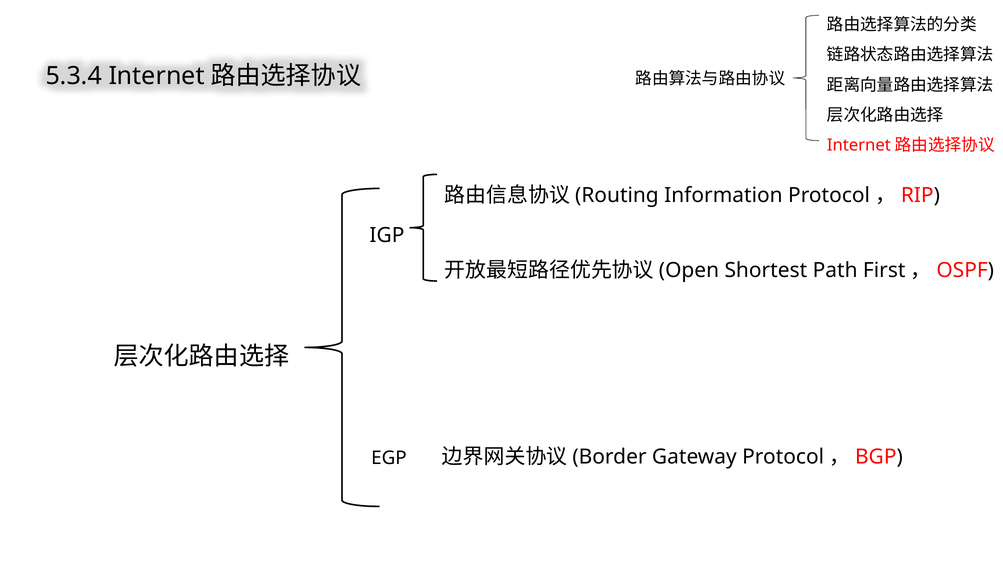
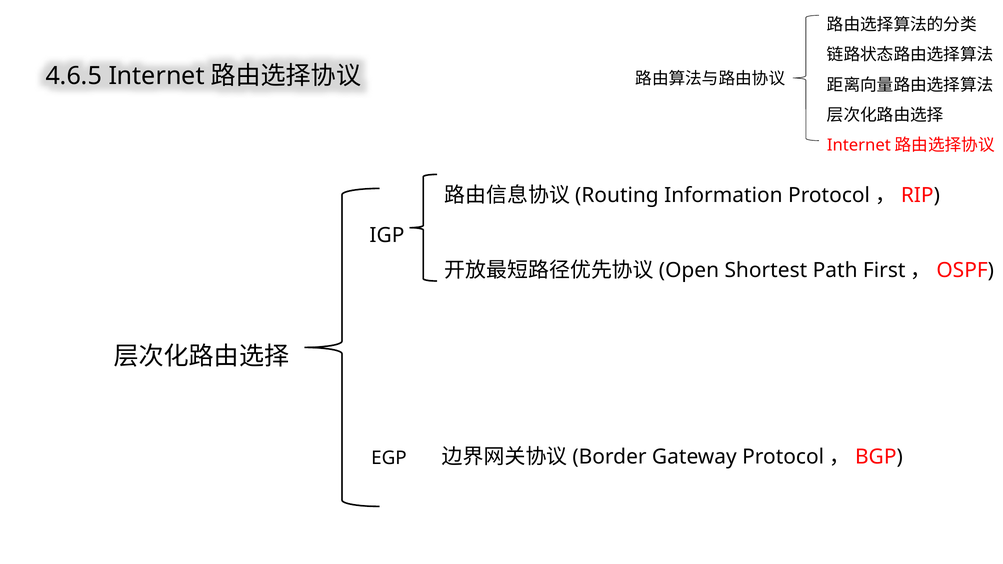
5.3.4: 5.3.4 -> 4.6.5
